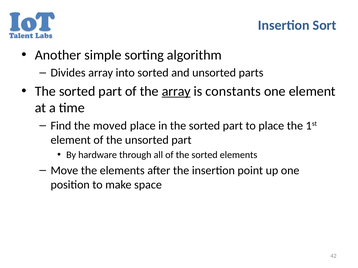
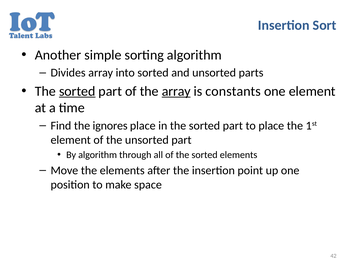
sorted at (77, 91) underline: none -> present
moved: moved -> ignores
By hardware: hardware -> algorithm
